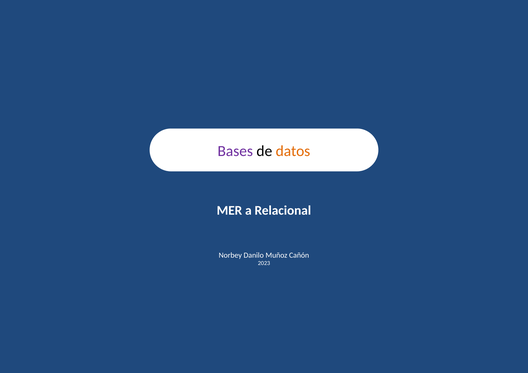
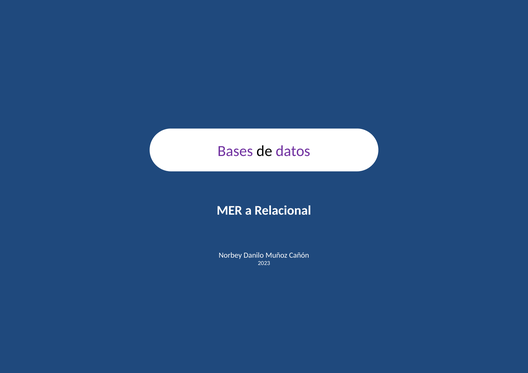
datos colour: orange -> purple
